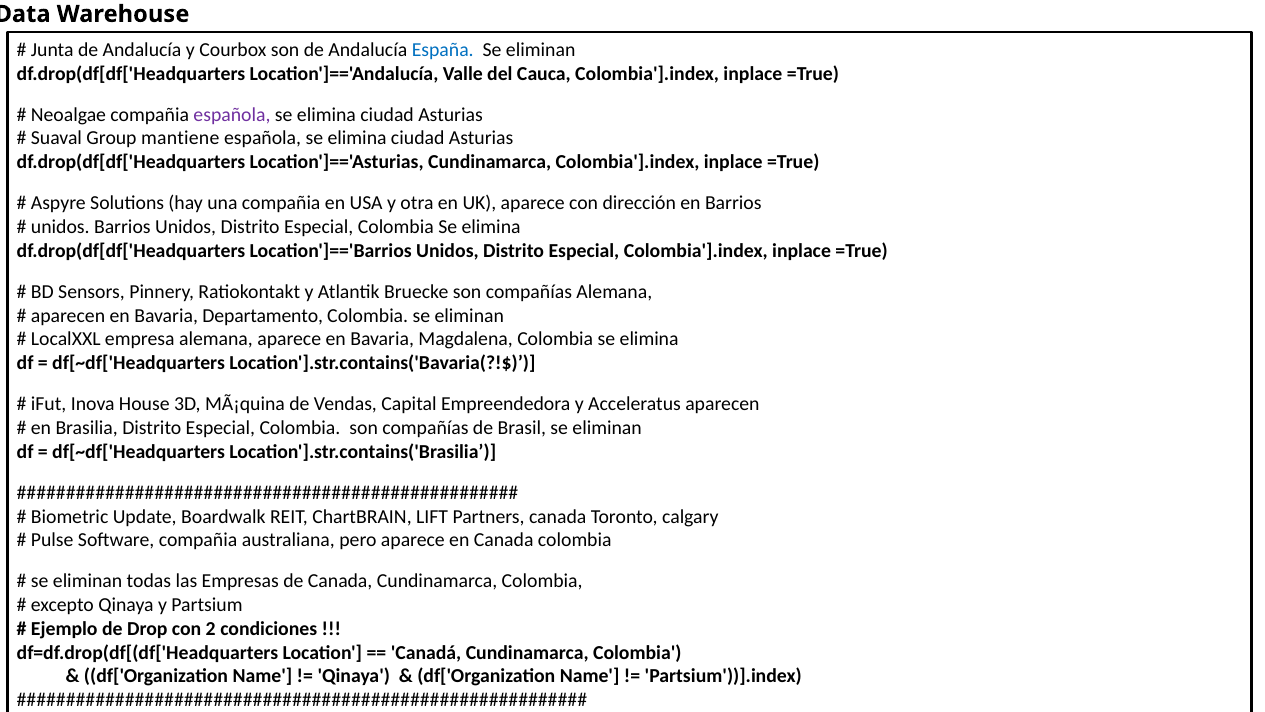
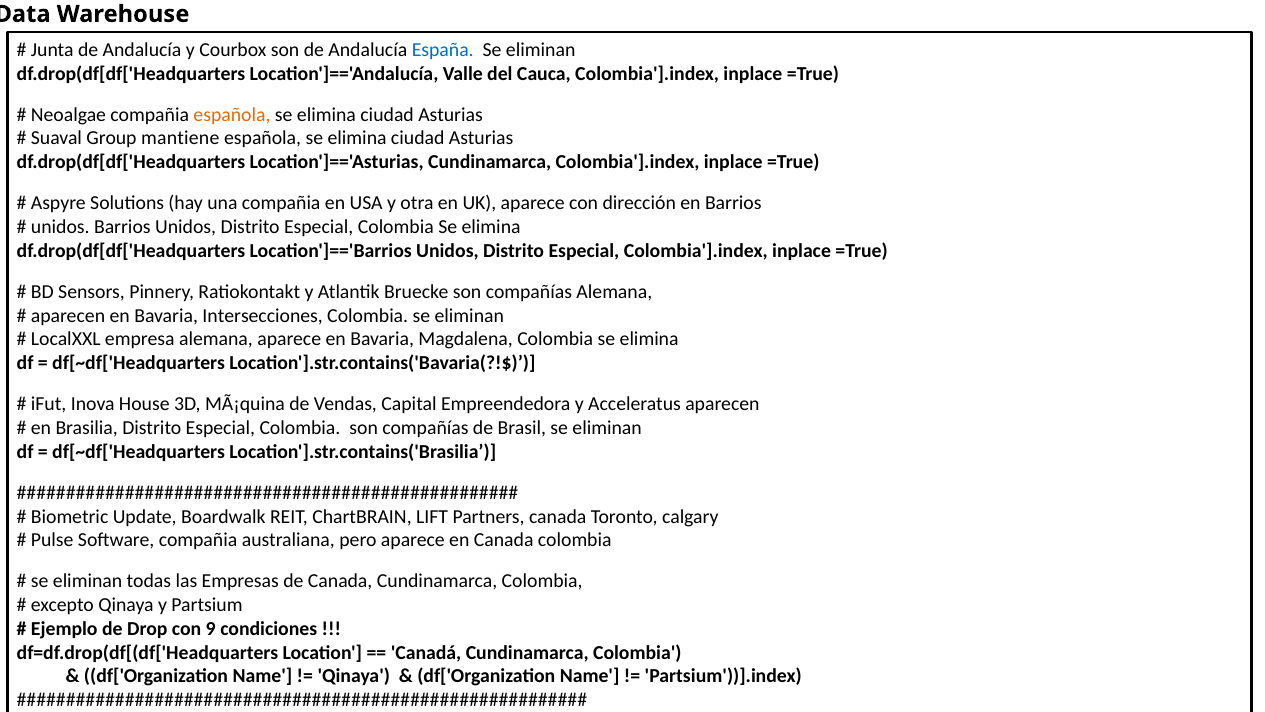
española at (232, 115) colour: purple -> orange
Departamento: Departamento -> Intersecciones
2: 2 -> 9
